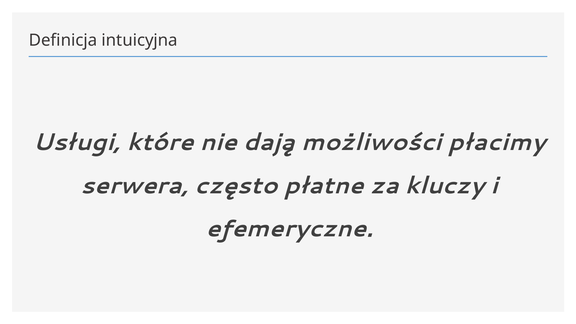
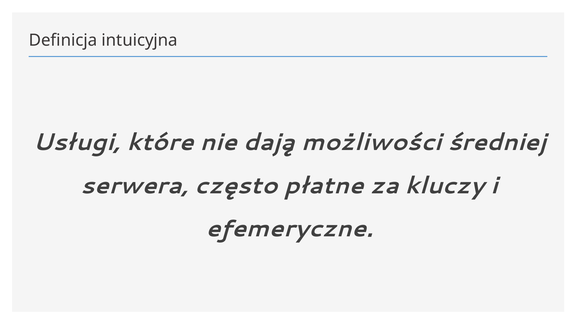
płacimy: płacimy -> średniej
